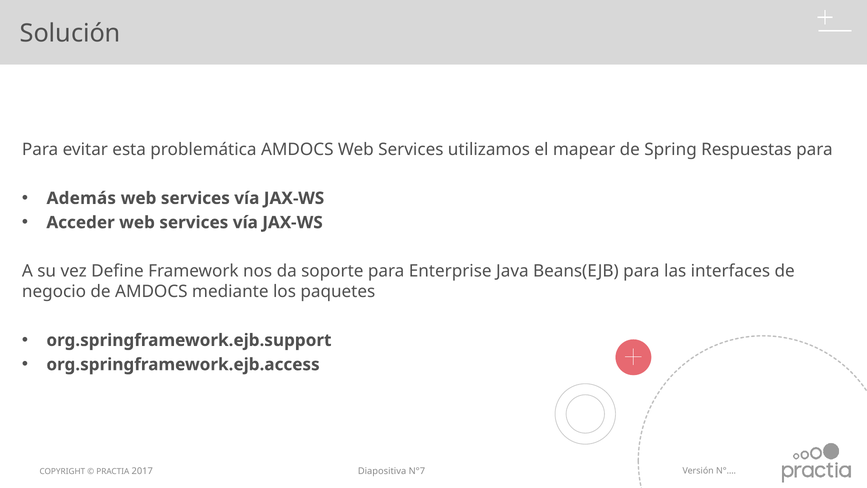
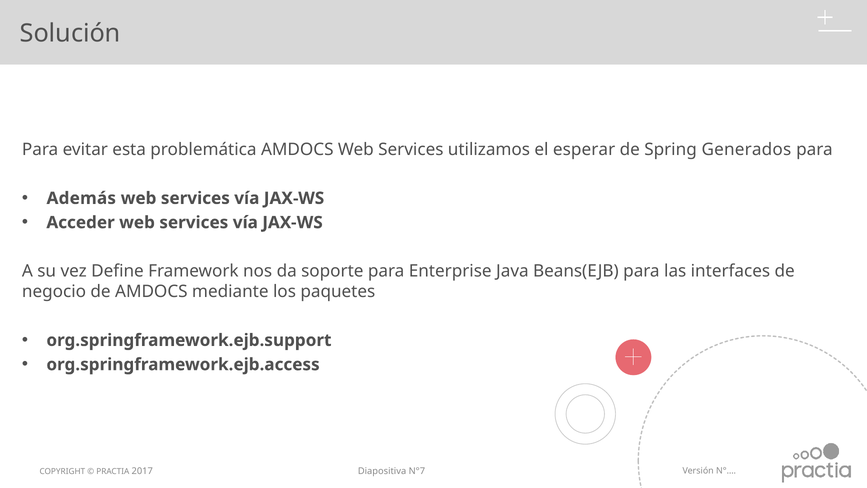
mapear: mapear -> esperar
Respuestas: Respuestas -> Generados
